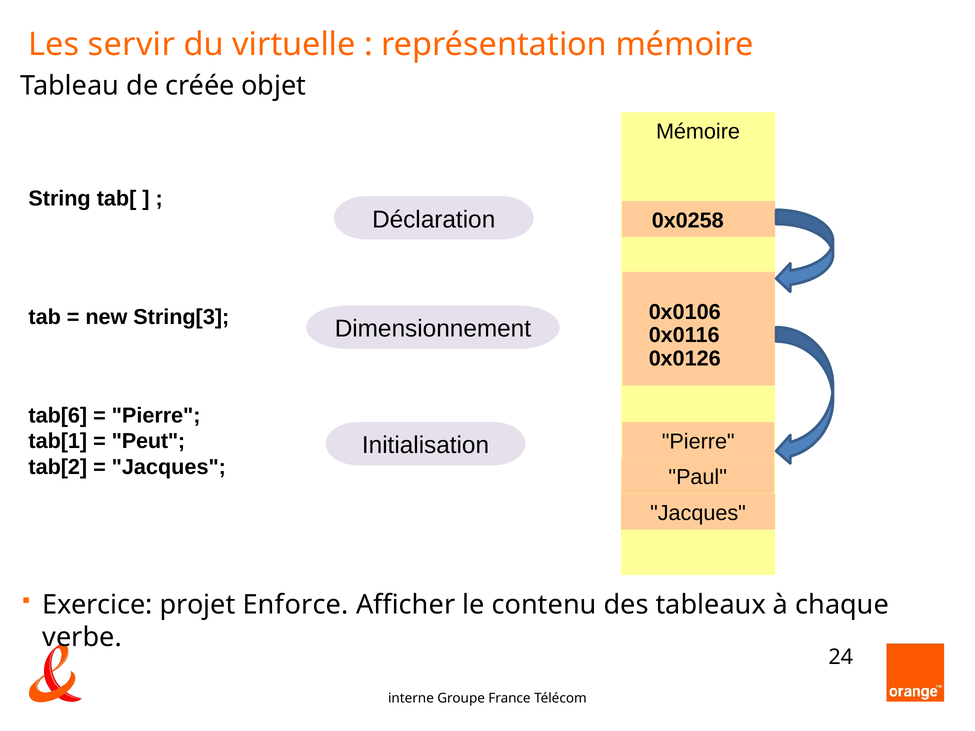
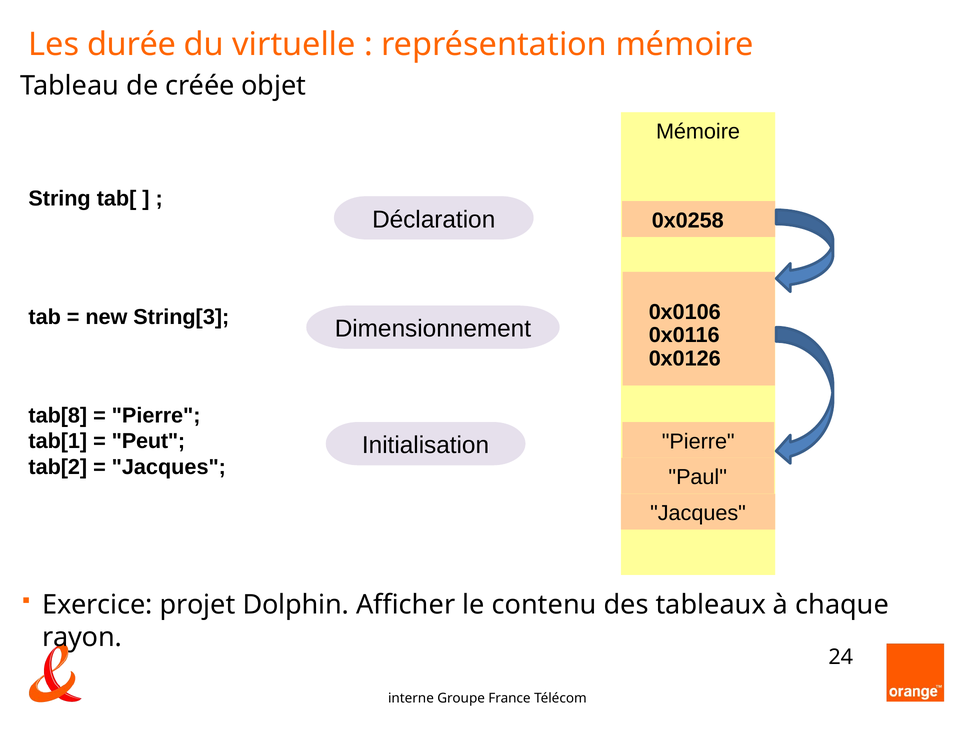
servir: servir -> durée
tab[6: tab[6 -> tab[8
Enforce: Enforce -> Dolphin
verbe: verbe -> rayon
